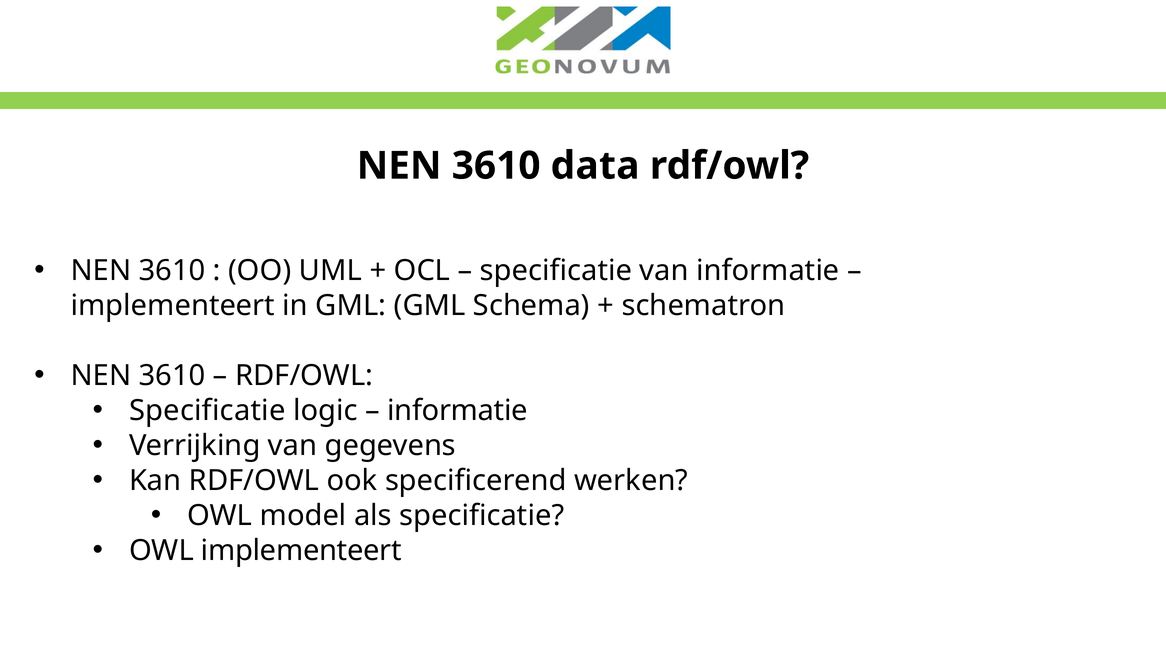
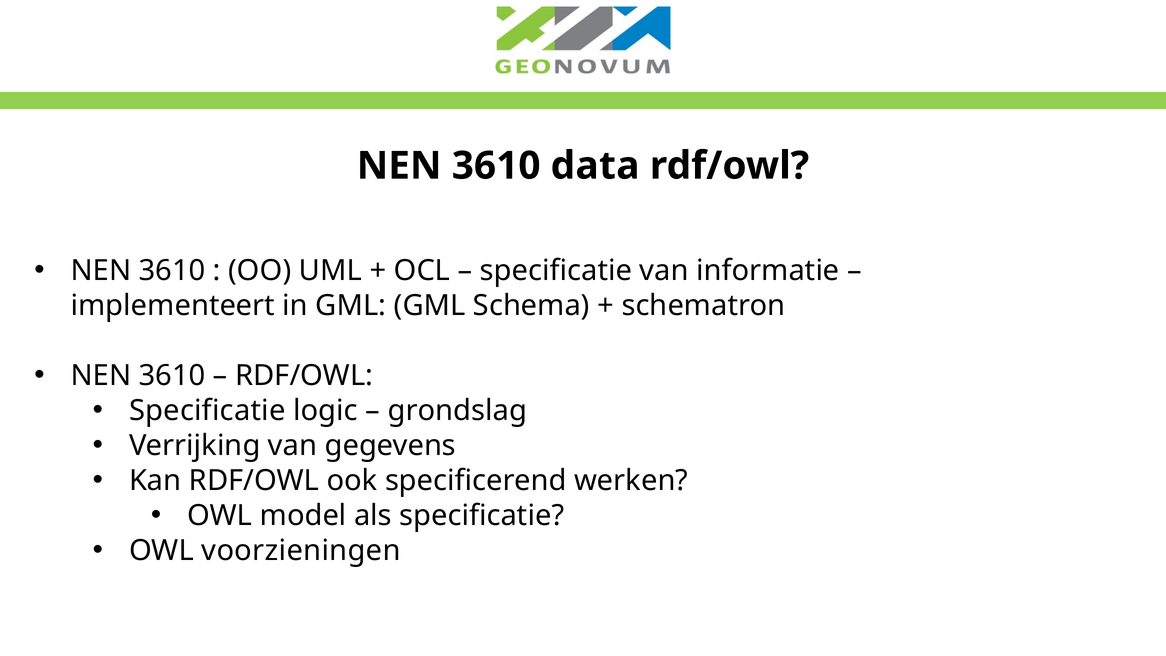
informatie at (457, 410): informatie -> grondslag
OWL implementeert: implementeert -> voorzieningen
